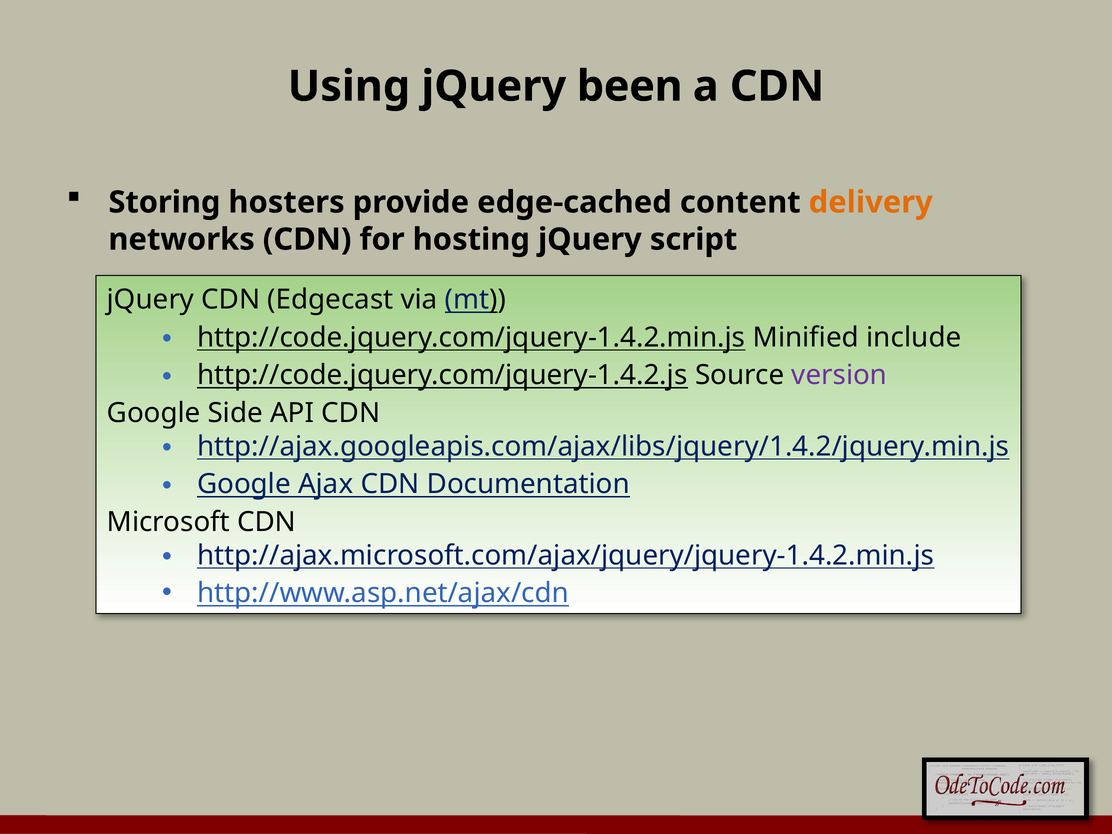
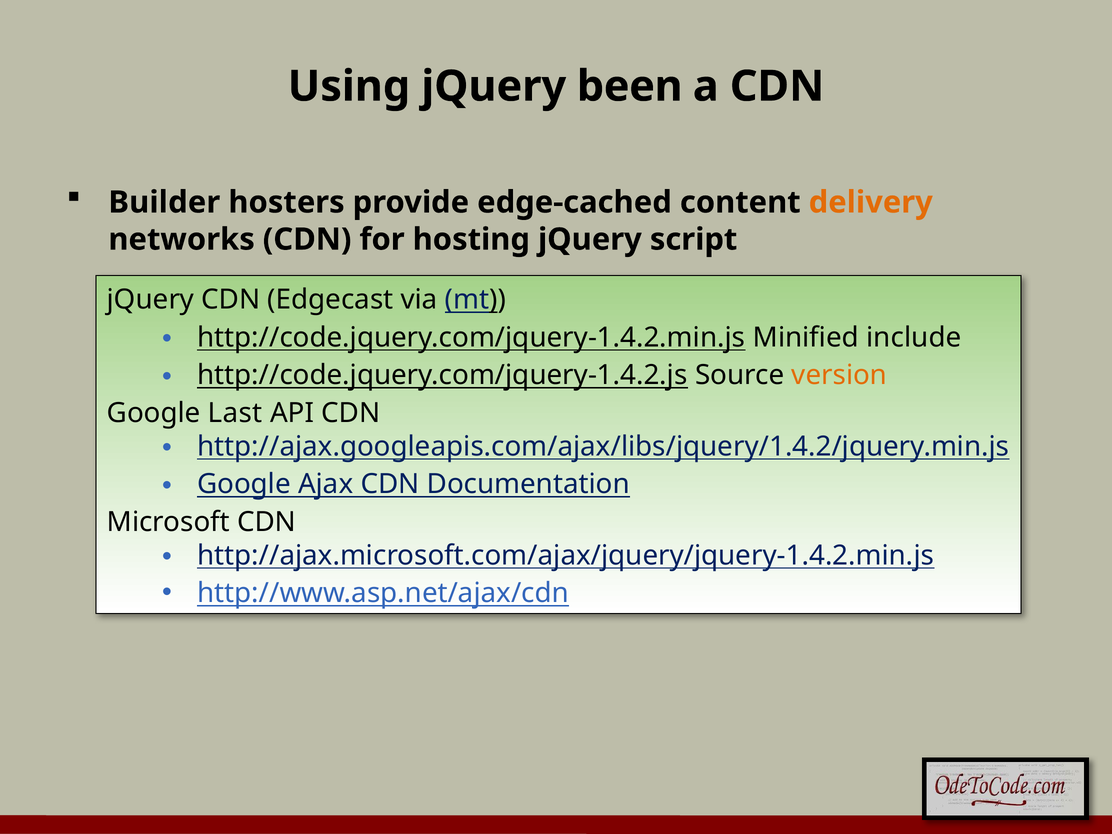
Storing: Storing -> Builder
version colour: purple -> orange
Side: Side -> Last
